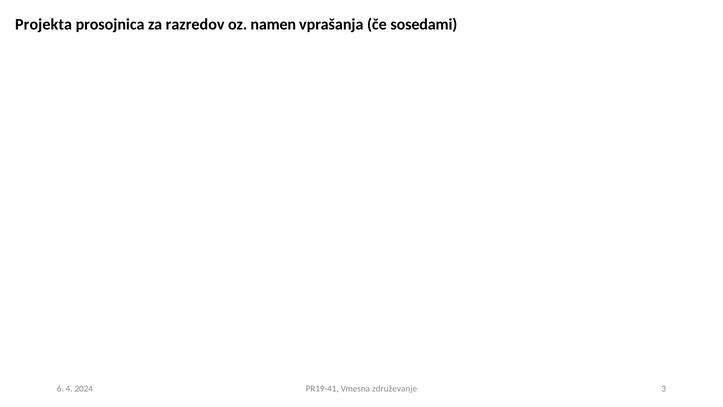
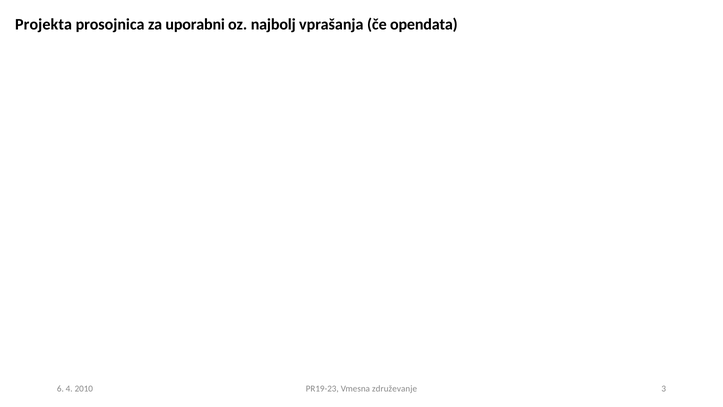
razredov: razredov -> uporabni
namen: namen -> najbolj
sosedami: sosedami -> opendata
2024: 2024 -> 2010
PR19-41: PR19-41 -> PR19-23
